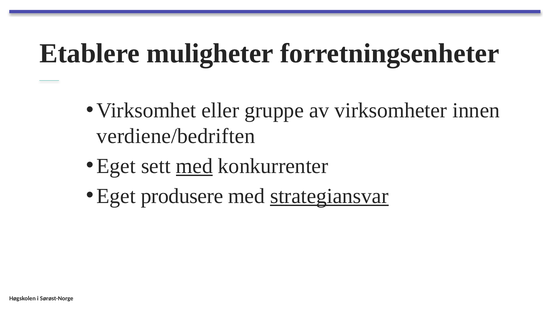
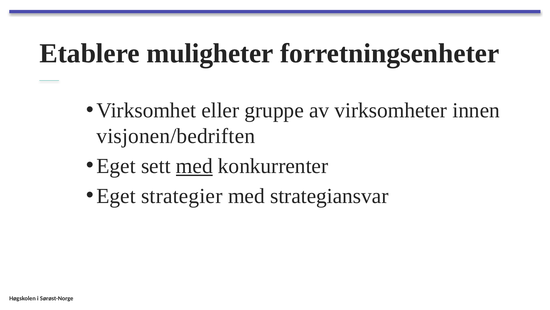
verdiene/bedriften: verdiene/bedriften -> visjonen/bedriften
produsere: produsere -> strategier
strategiansvar underline: present -> none
